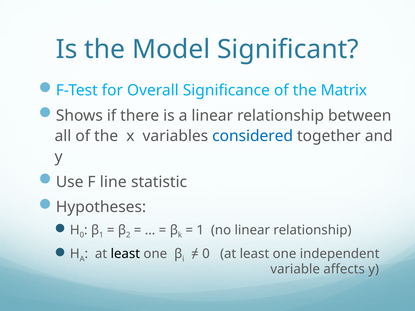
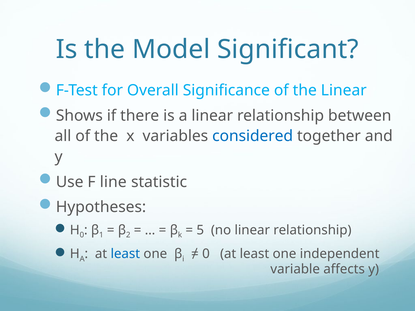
the Matrix: Matrix -> Linear
1 at (200, 230): 1 -> 5
least at (125, 254) colour: black -> blue
